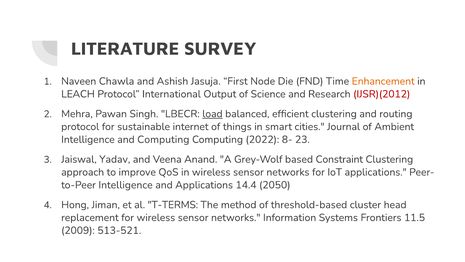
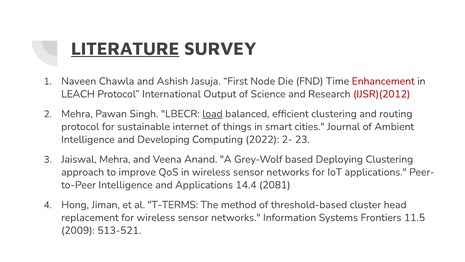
LITERATURE underline: none -> present
Enhancement colour: orange -> red
and Computing: Computing -> Developing
8-: 8- -> 2-
Jaiswal Yadav: Yadav -> Mehra
Constraint: Constraint -> Deploying
2050: 2050 -> 2081
